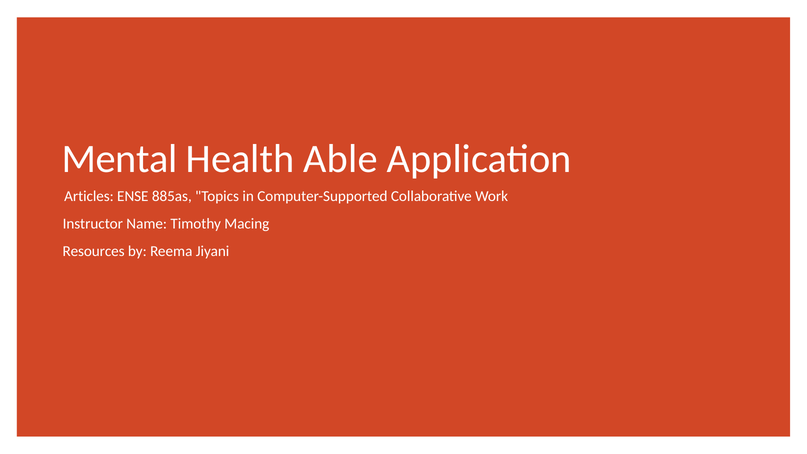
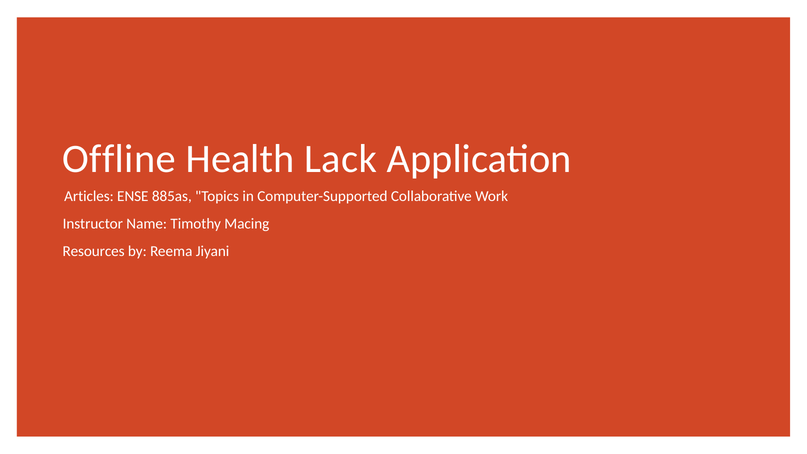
Mental: Mental -> Offline
Able: Able -> Lack
